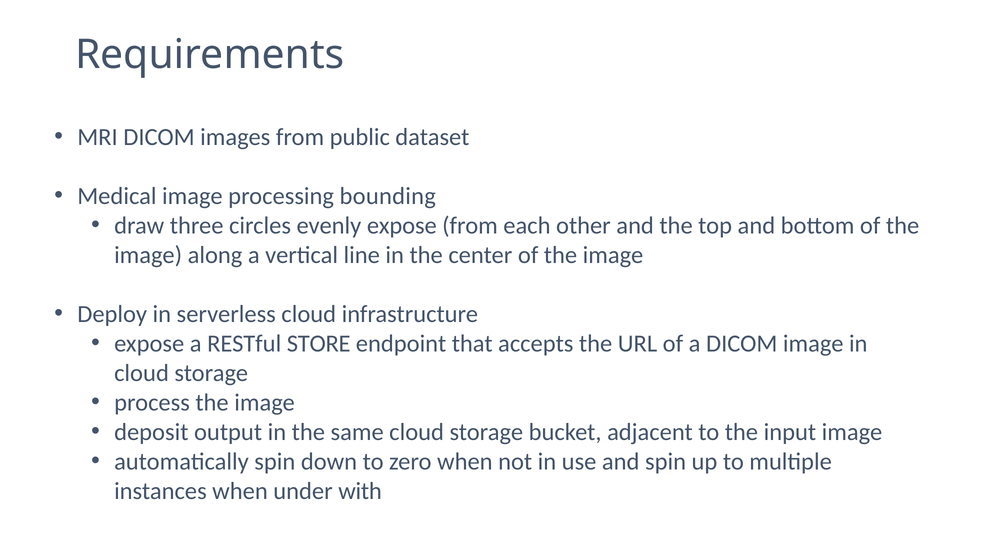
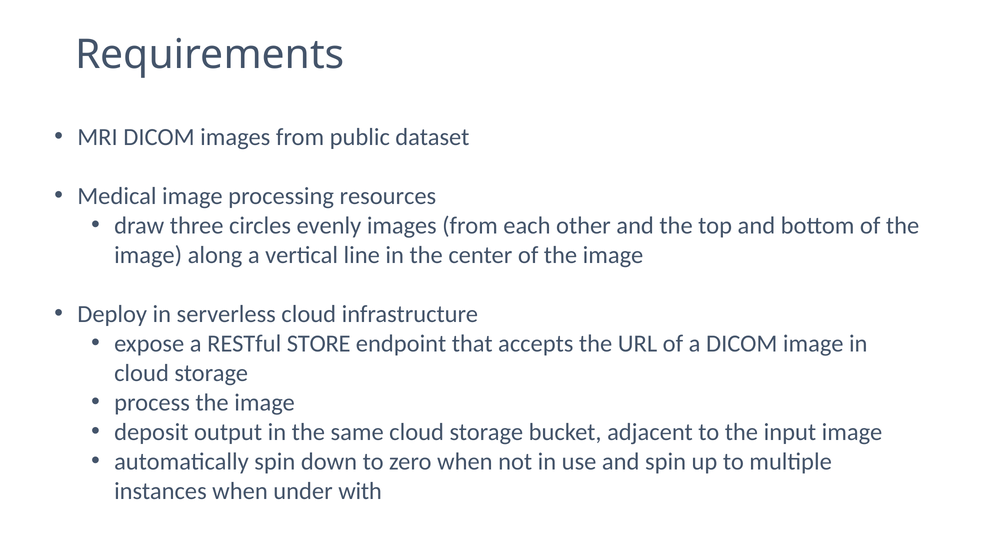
bounding: bounding -> resources
evenly expose: expose -> images
